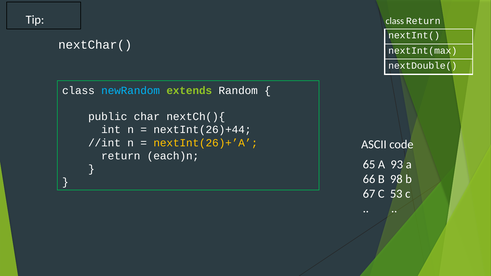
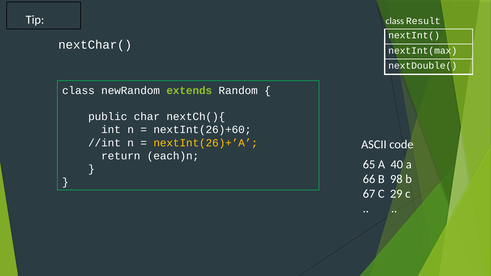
class Return: Return -> Result
newRandom colour: light blue -> white
nextInt(26)+44: nextInt(26)+44 -> nextInt(26)+60
93: 93 -> 40
53: 53 -> 29
